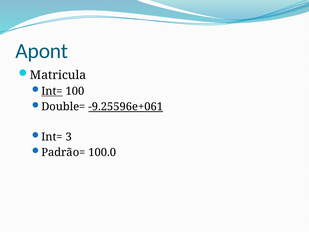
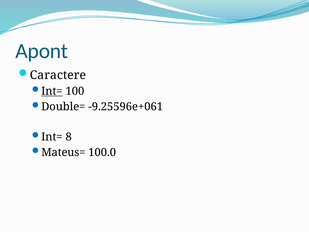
Matricula: Matricula -> Caractere
-9.25596e+061 underline: present -> none
3: 3 -> 8
Padrão=: Padrão= -> Mateus=
